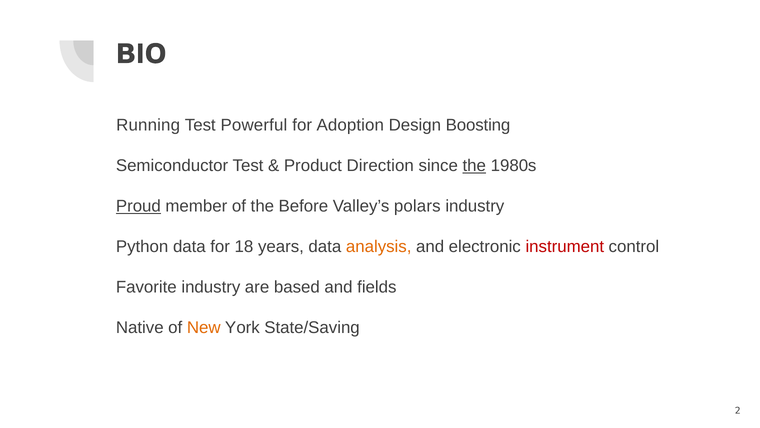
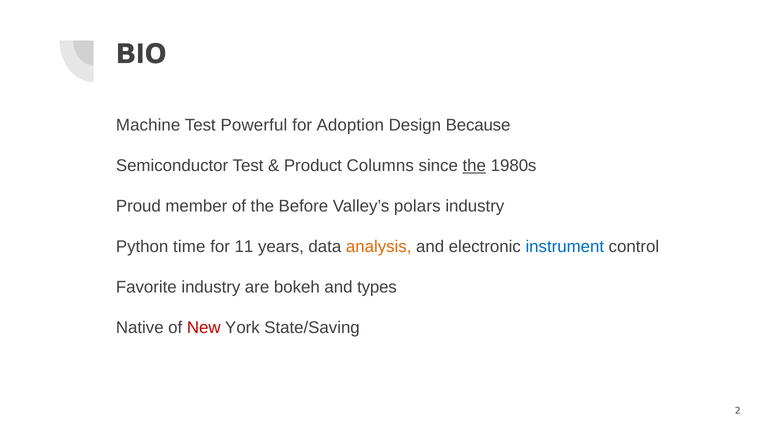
Running: Running -> Machine
Boosting: Boosting -> Because
Direction: Direction -> Columns
Proud underline: present -> none
Python data: data -> time
18: 18 -> 11
instrument colour: red -> blue
based: based -> bokeh
fields: fields -> types
New colour: orange -> red
